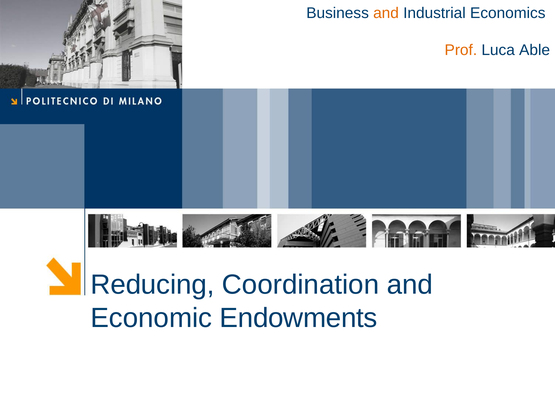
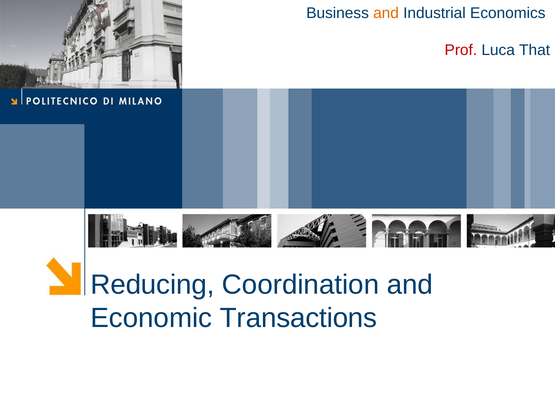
Prof colour: orange -> red
Able: Able -> That
Endowments: Endowments -> Transactions
